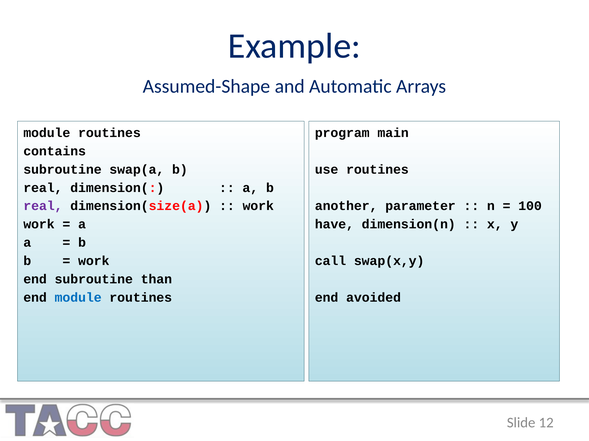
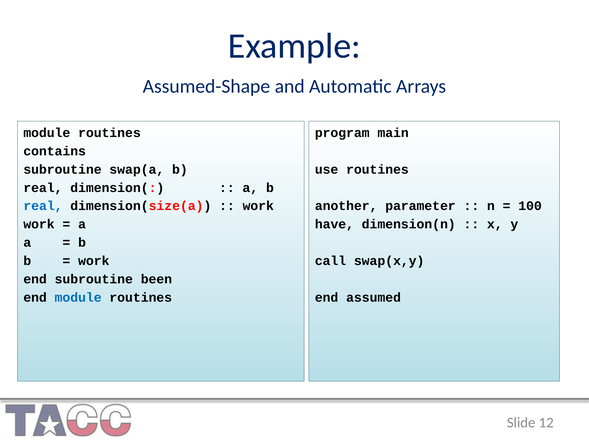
real at (43, 206) colour: purple -> blue
than: than -> been
avoided: avoided -> assumed
